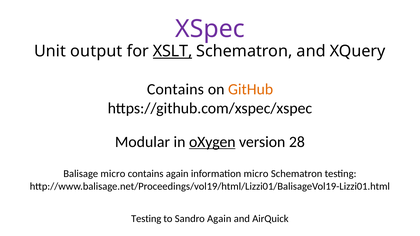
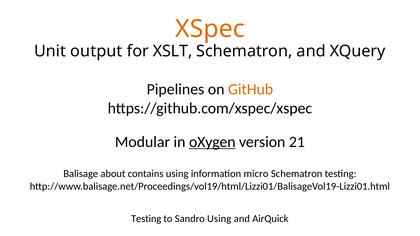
XSpec colour: purple -> orange
XSLT underline: present -> none
Contains at (175, 89): Contains -> Pipelines
28: 28 -> 21
Balisage micro: micro -> about
contains again: again -> using
Sandro Again: Again -> Using
